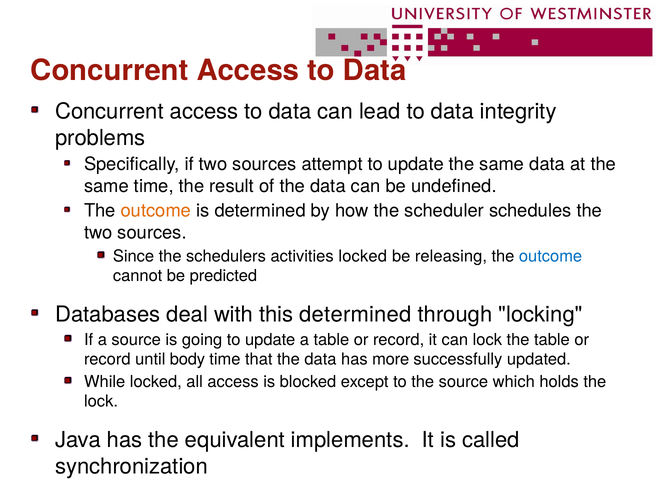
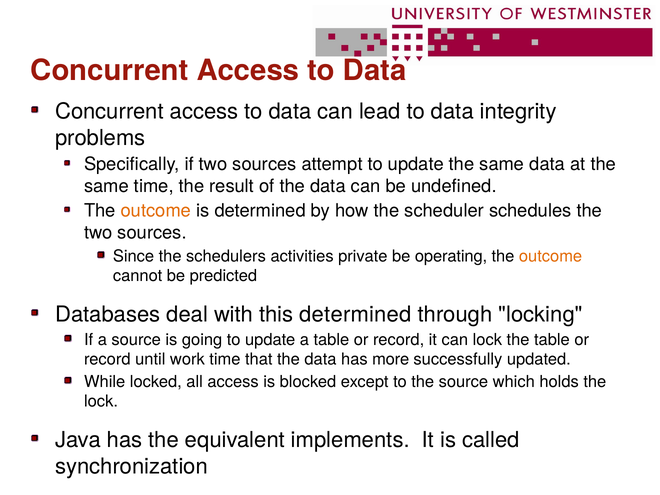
activities locked: locked -> private
releasing: releasing -> operating
outcome at (551, 256) colour: blue -> orange
body: body -> work
